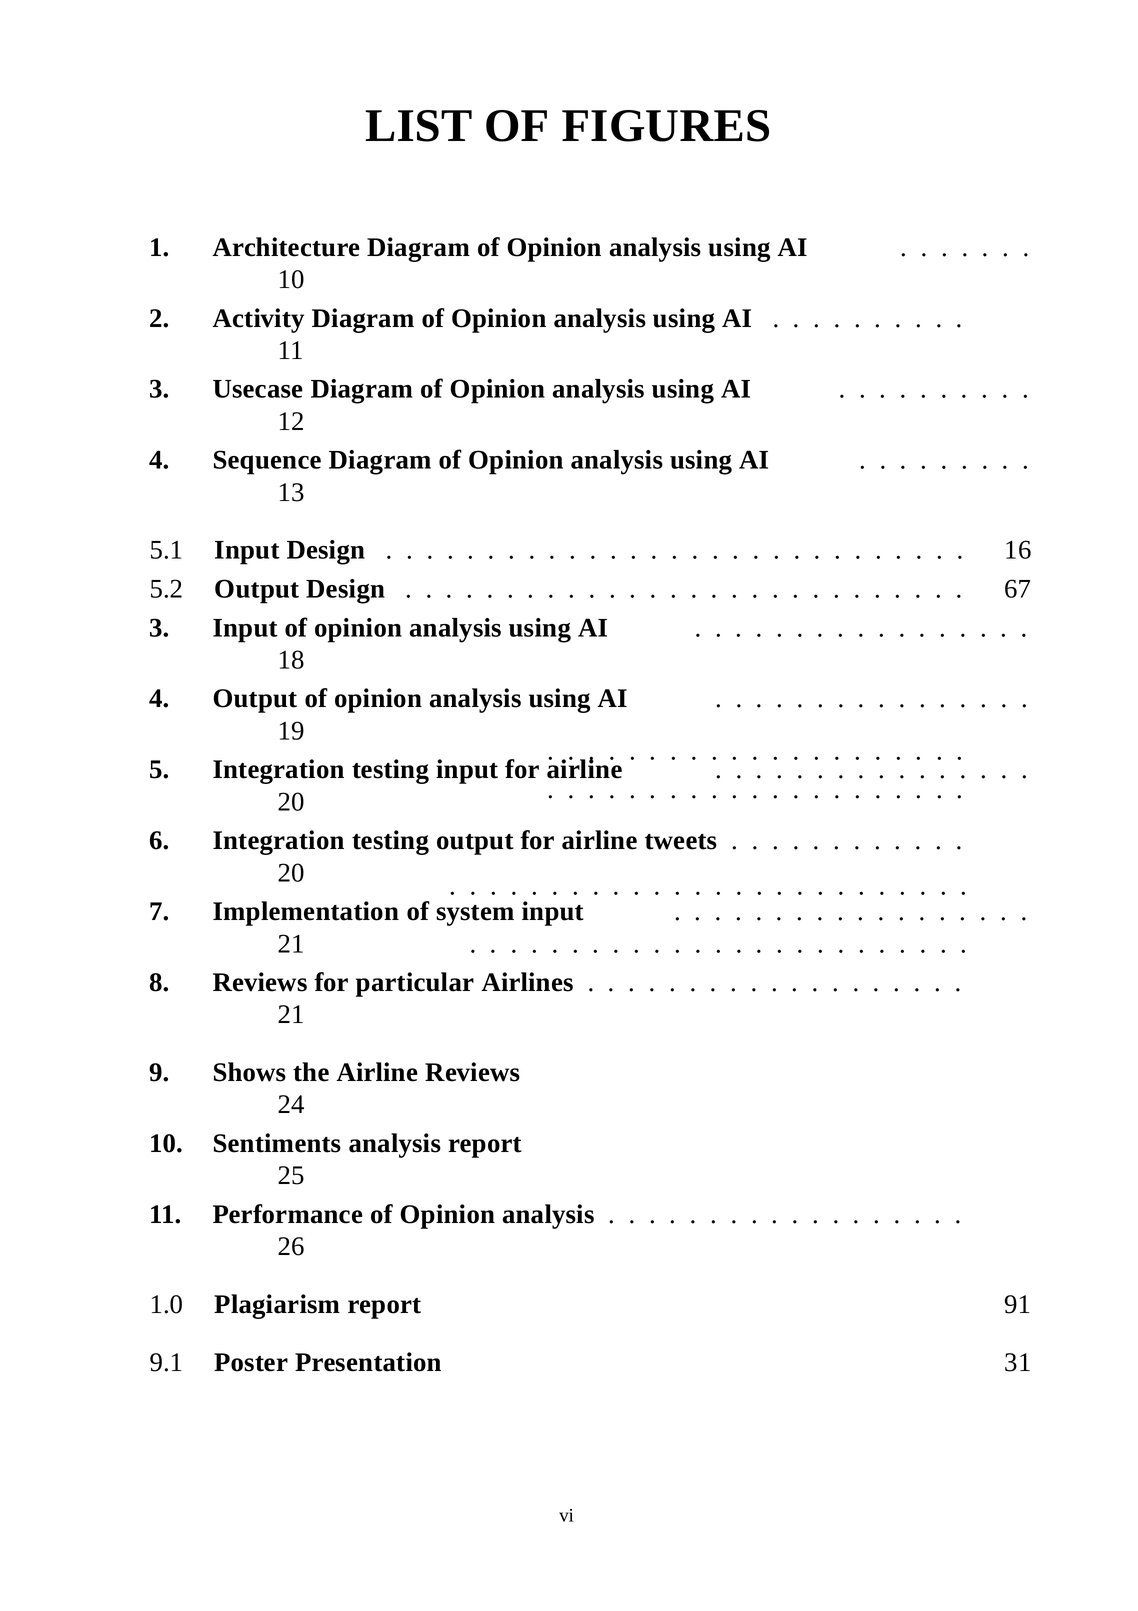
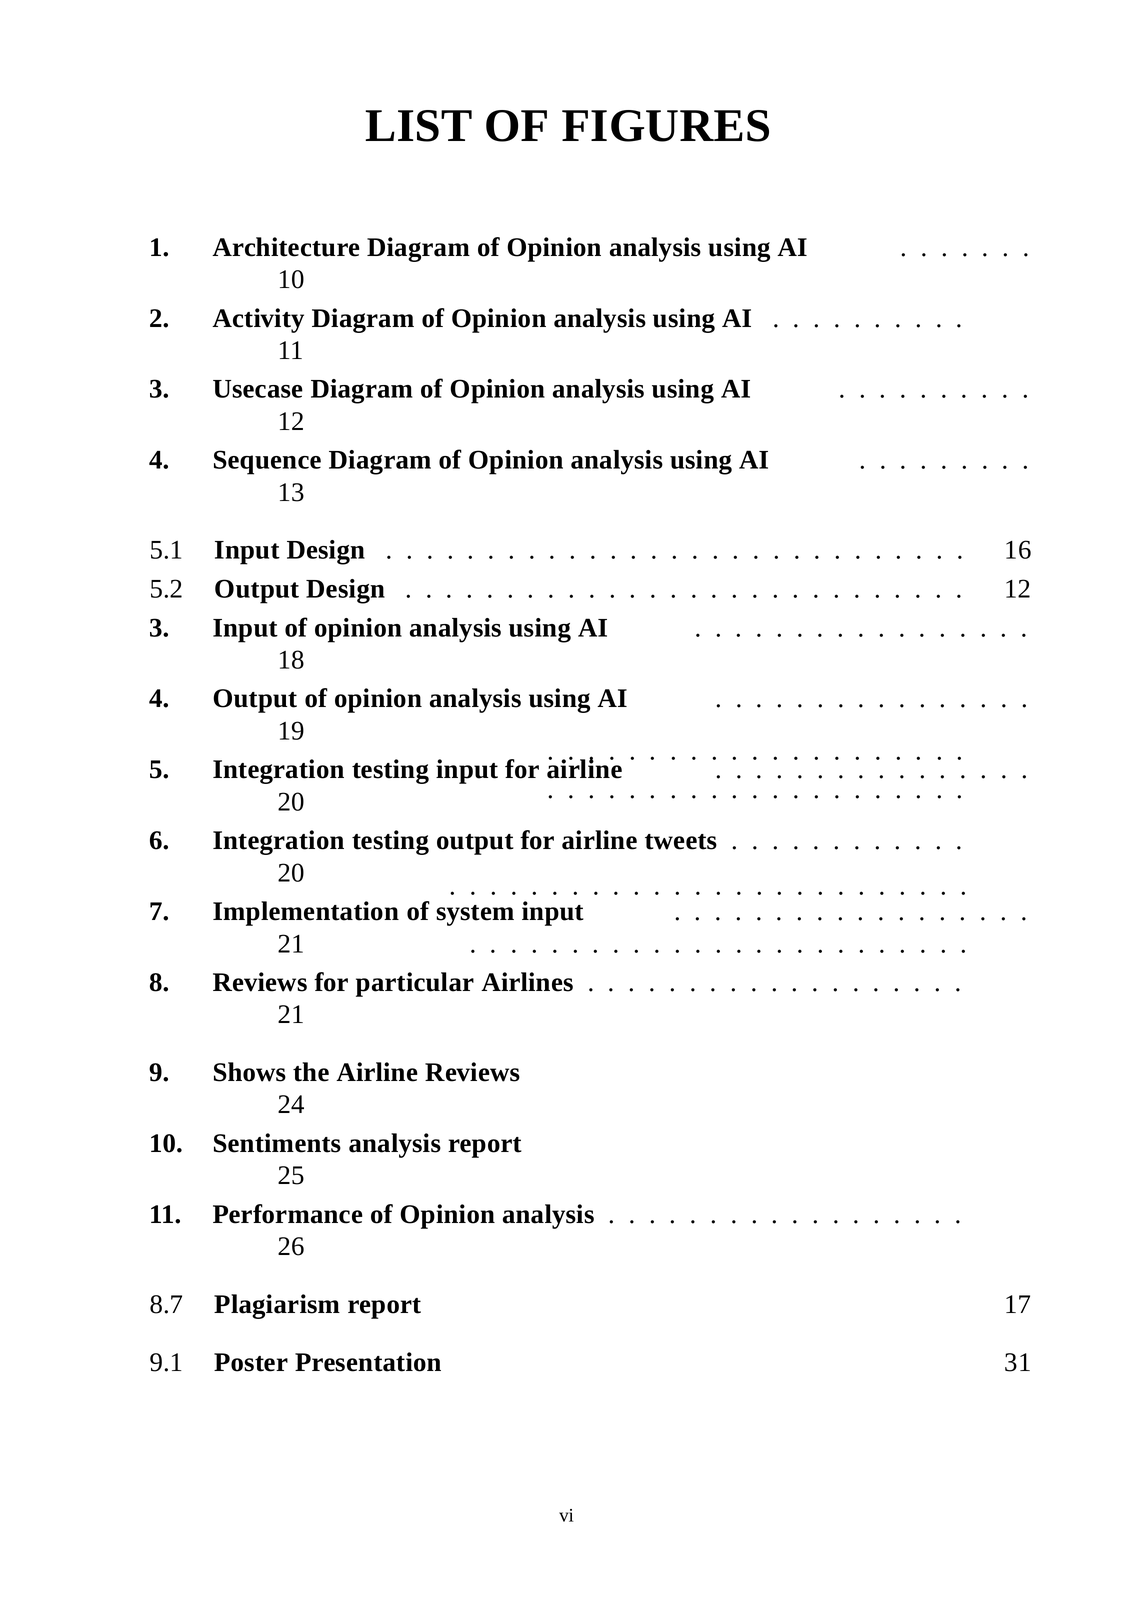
67 at (1018, 589): 67 -> 12
1.0: 1.0 -> 8.7
91: 91 -> 17
